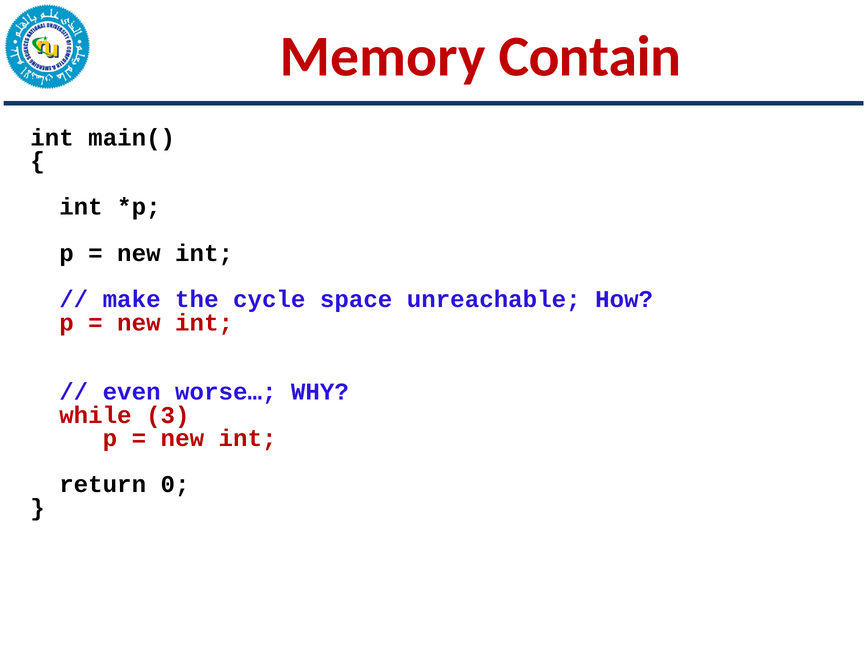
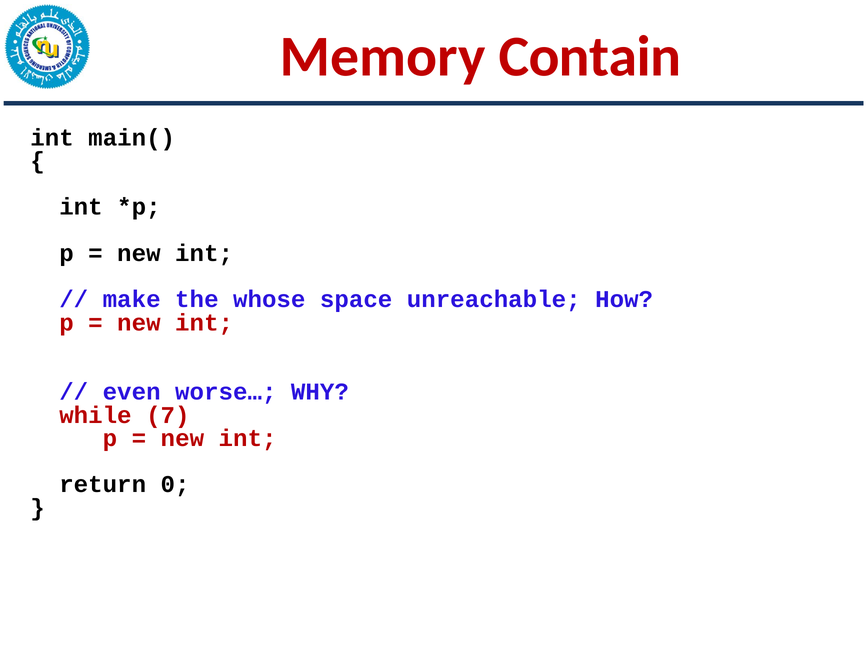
cycle: cycle -> whose
3: 3 -> 7
